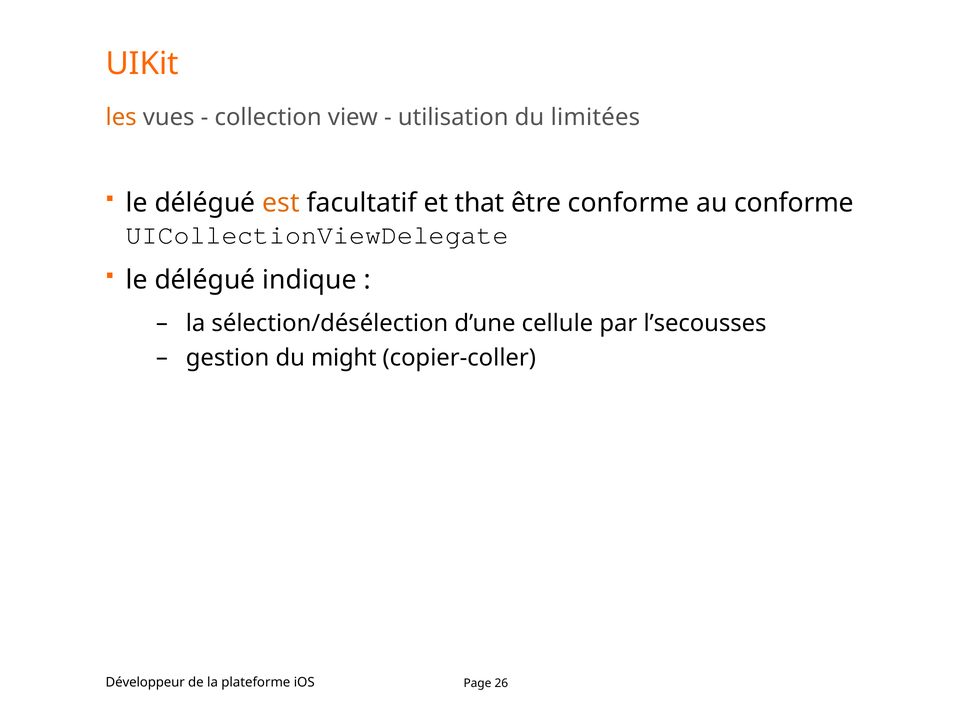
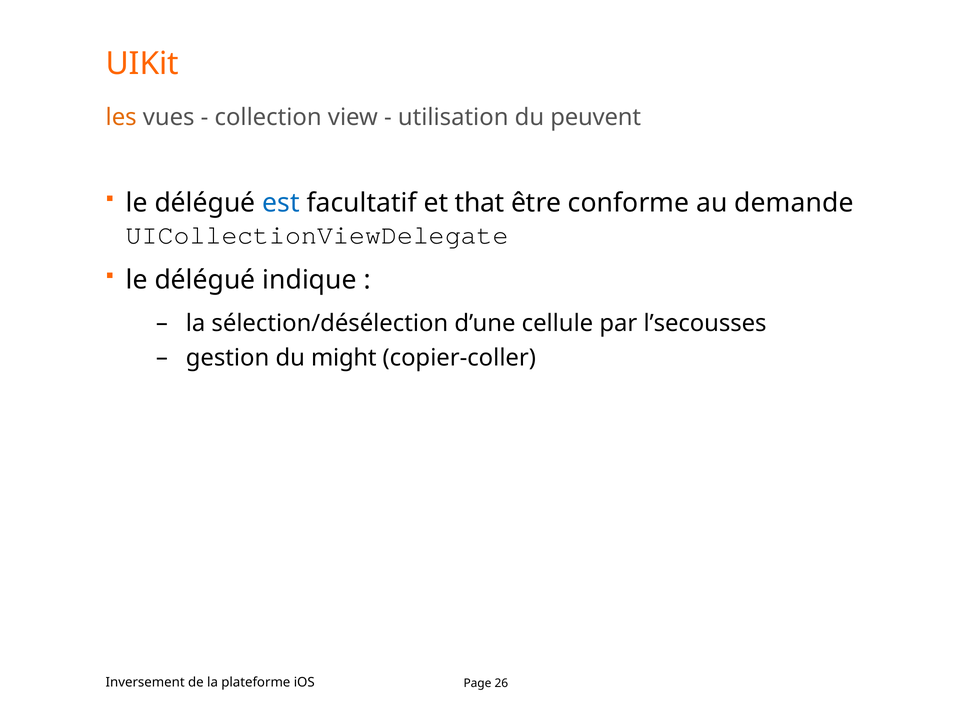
limitées: limitées -> peuvent
est colour: orange -> blue
au conforme: conforme -> demande
Développeur: Développeur -> Inversement
